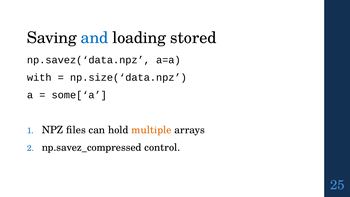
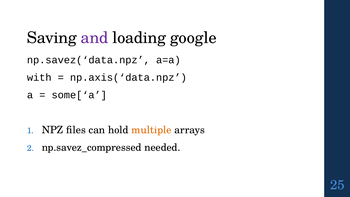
and colour: blue -> purple
stored: stored -> google
np.size(‘data.npz: np.size(‘data.npz -> np.axis(‘data.npz
control: control -> needed
